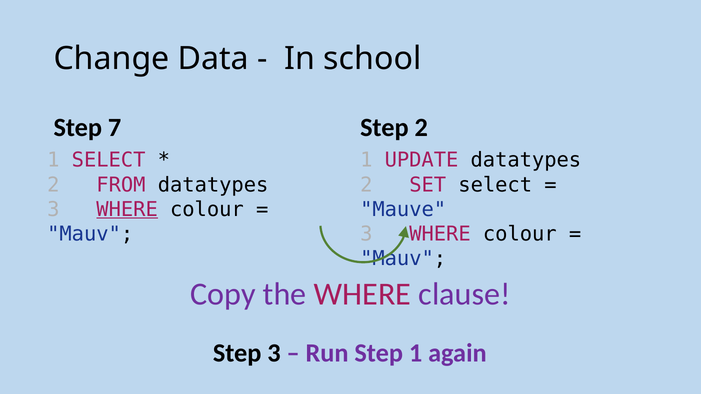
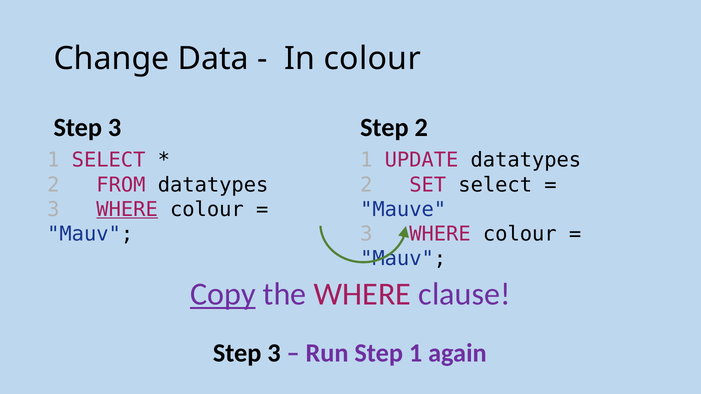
In school: school -> colour
7 at (115, 127): 7 -> 3
Copy underline: none -> present
